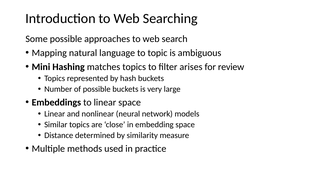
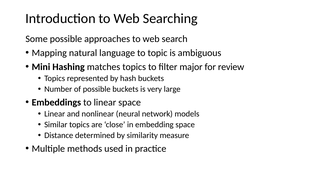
arises: arises -> major
